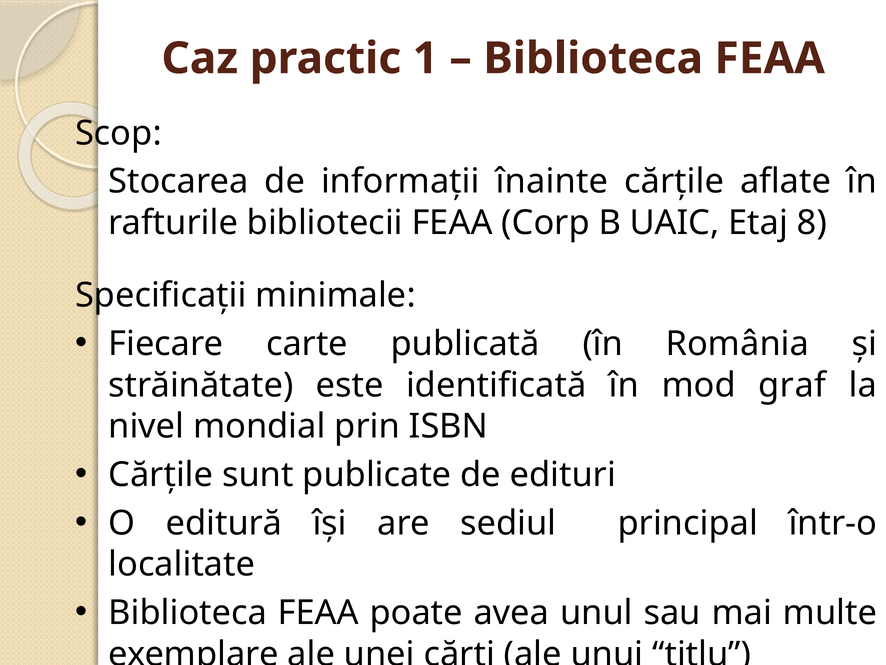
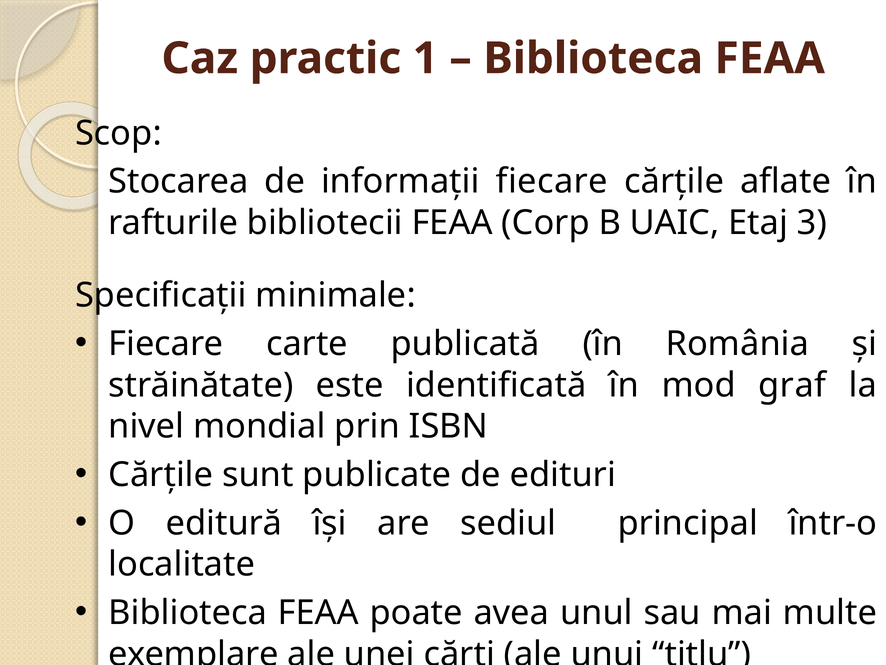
informaţii înainte: înainte -> fiecare
8: 8 -> 3
